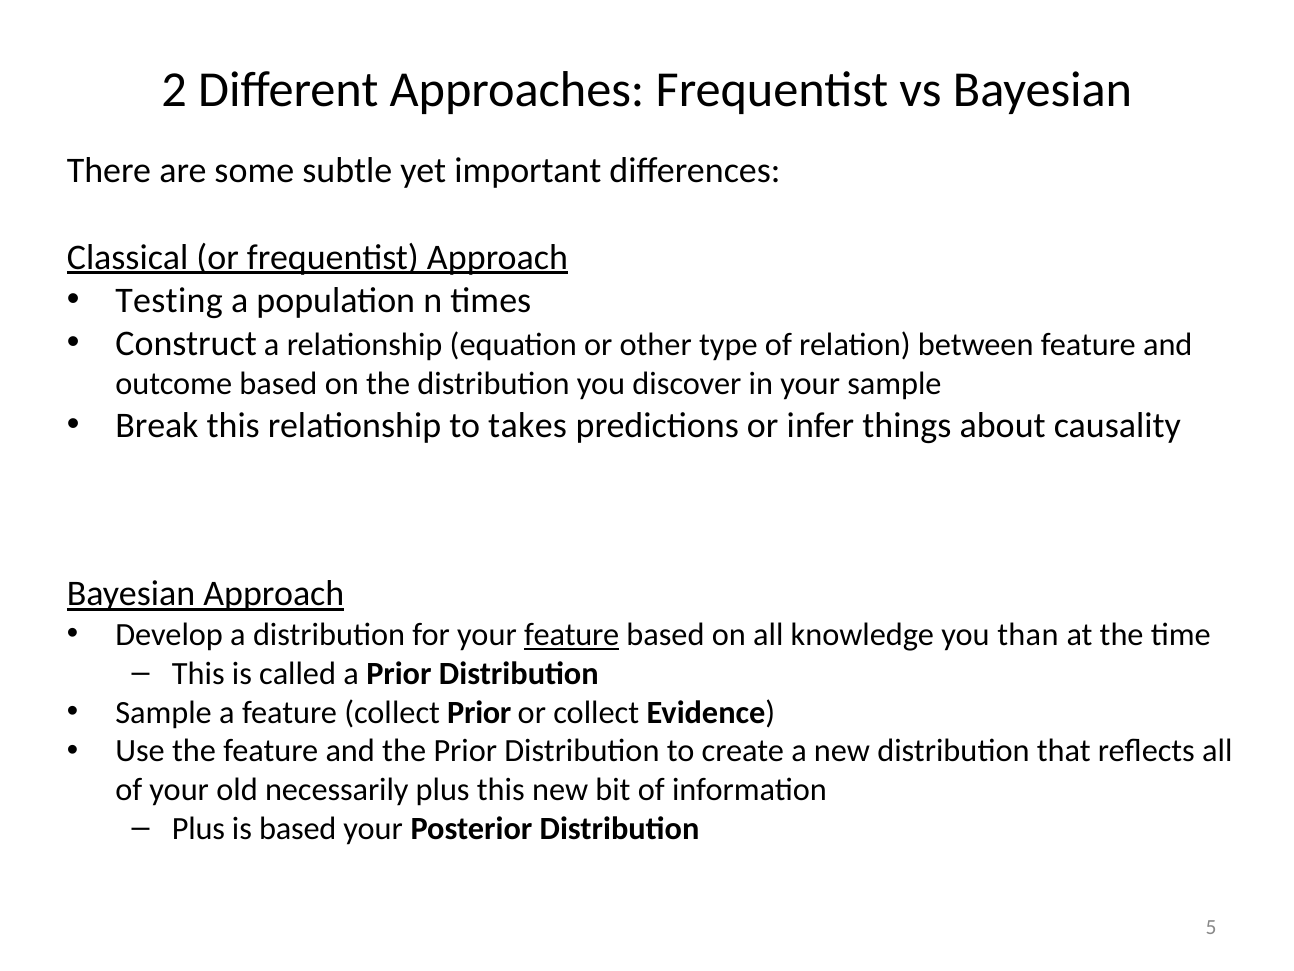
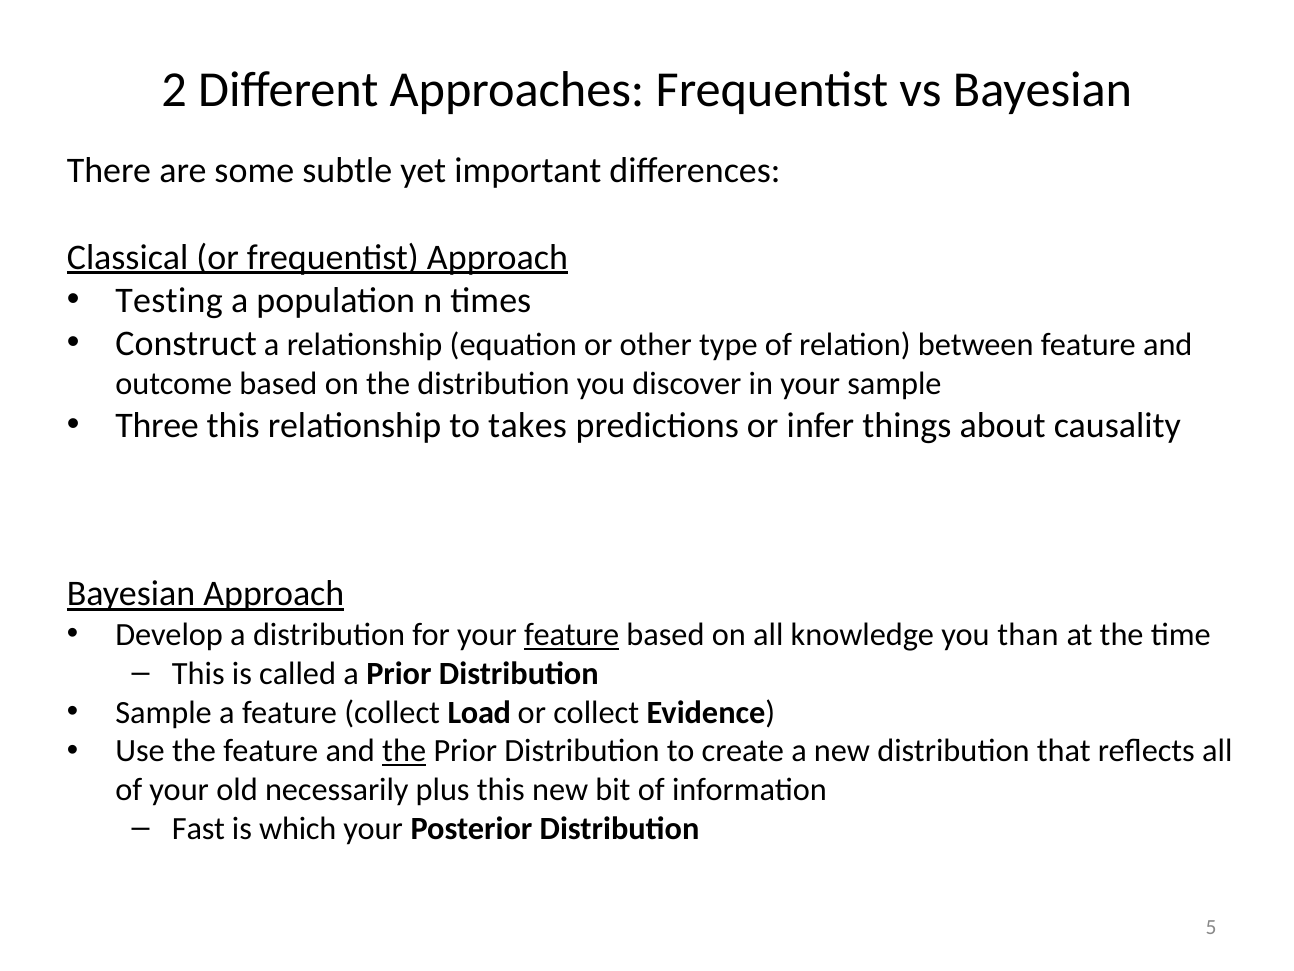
Break: Break -> Three
collect Prior: Prior -> Load
the at (404, 751) underline: none -> present
Plus at (198, 828): Plus -> Fast
is based: based -> which
